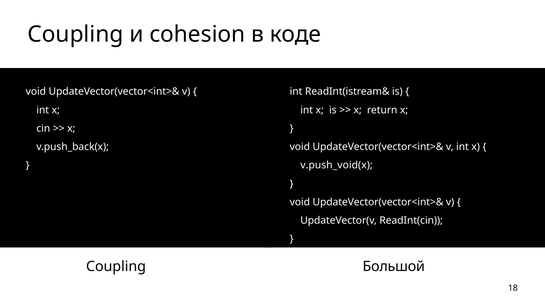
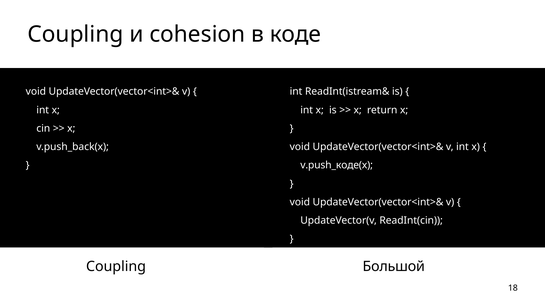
v.push_void(x: v.push_void(x -> v.push_коде(x
